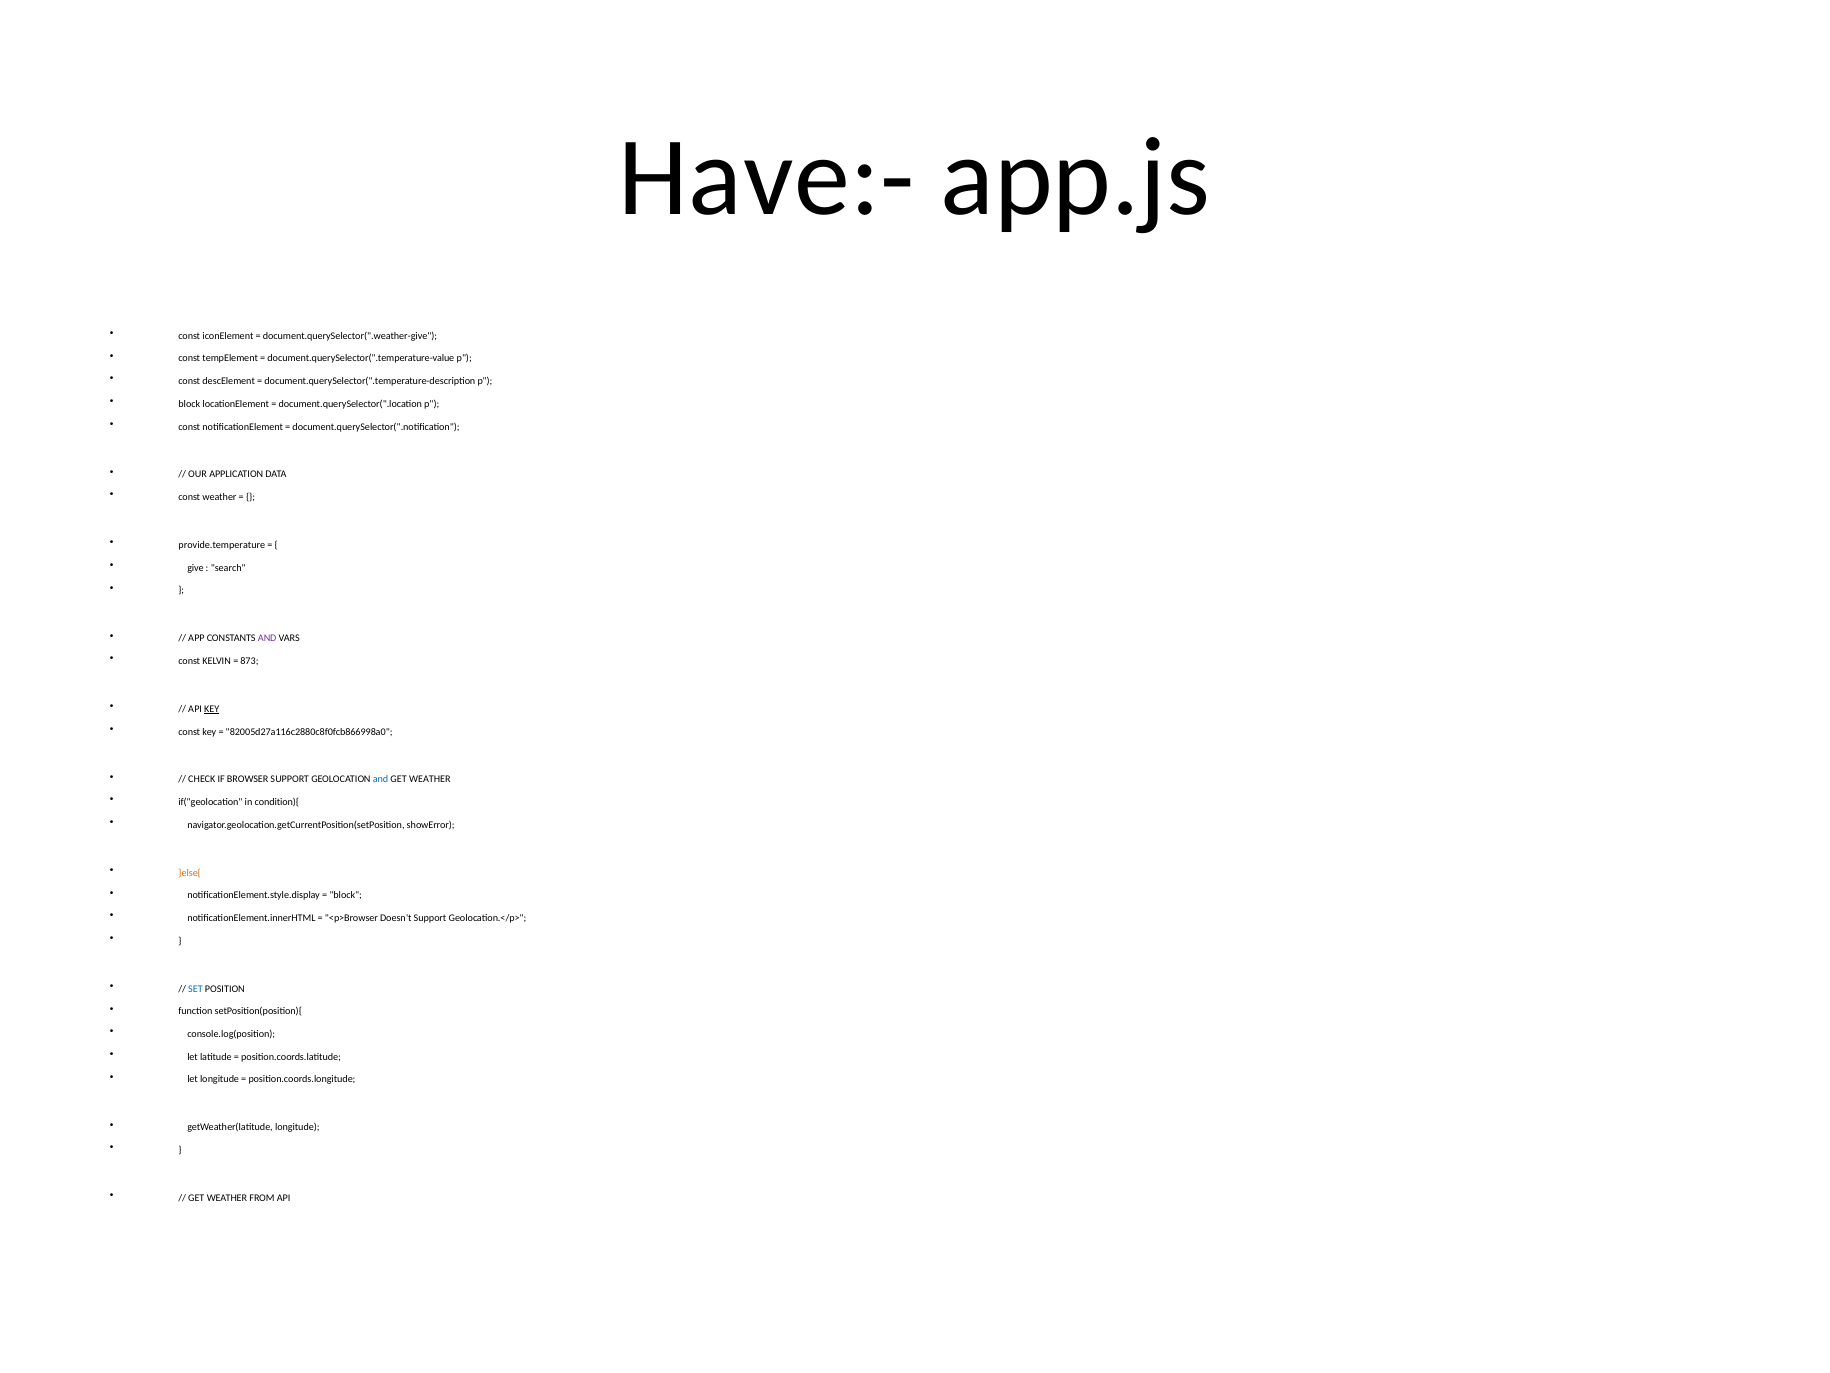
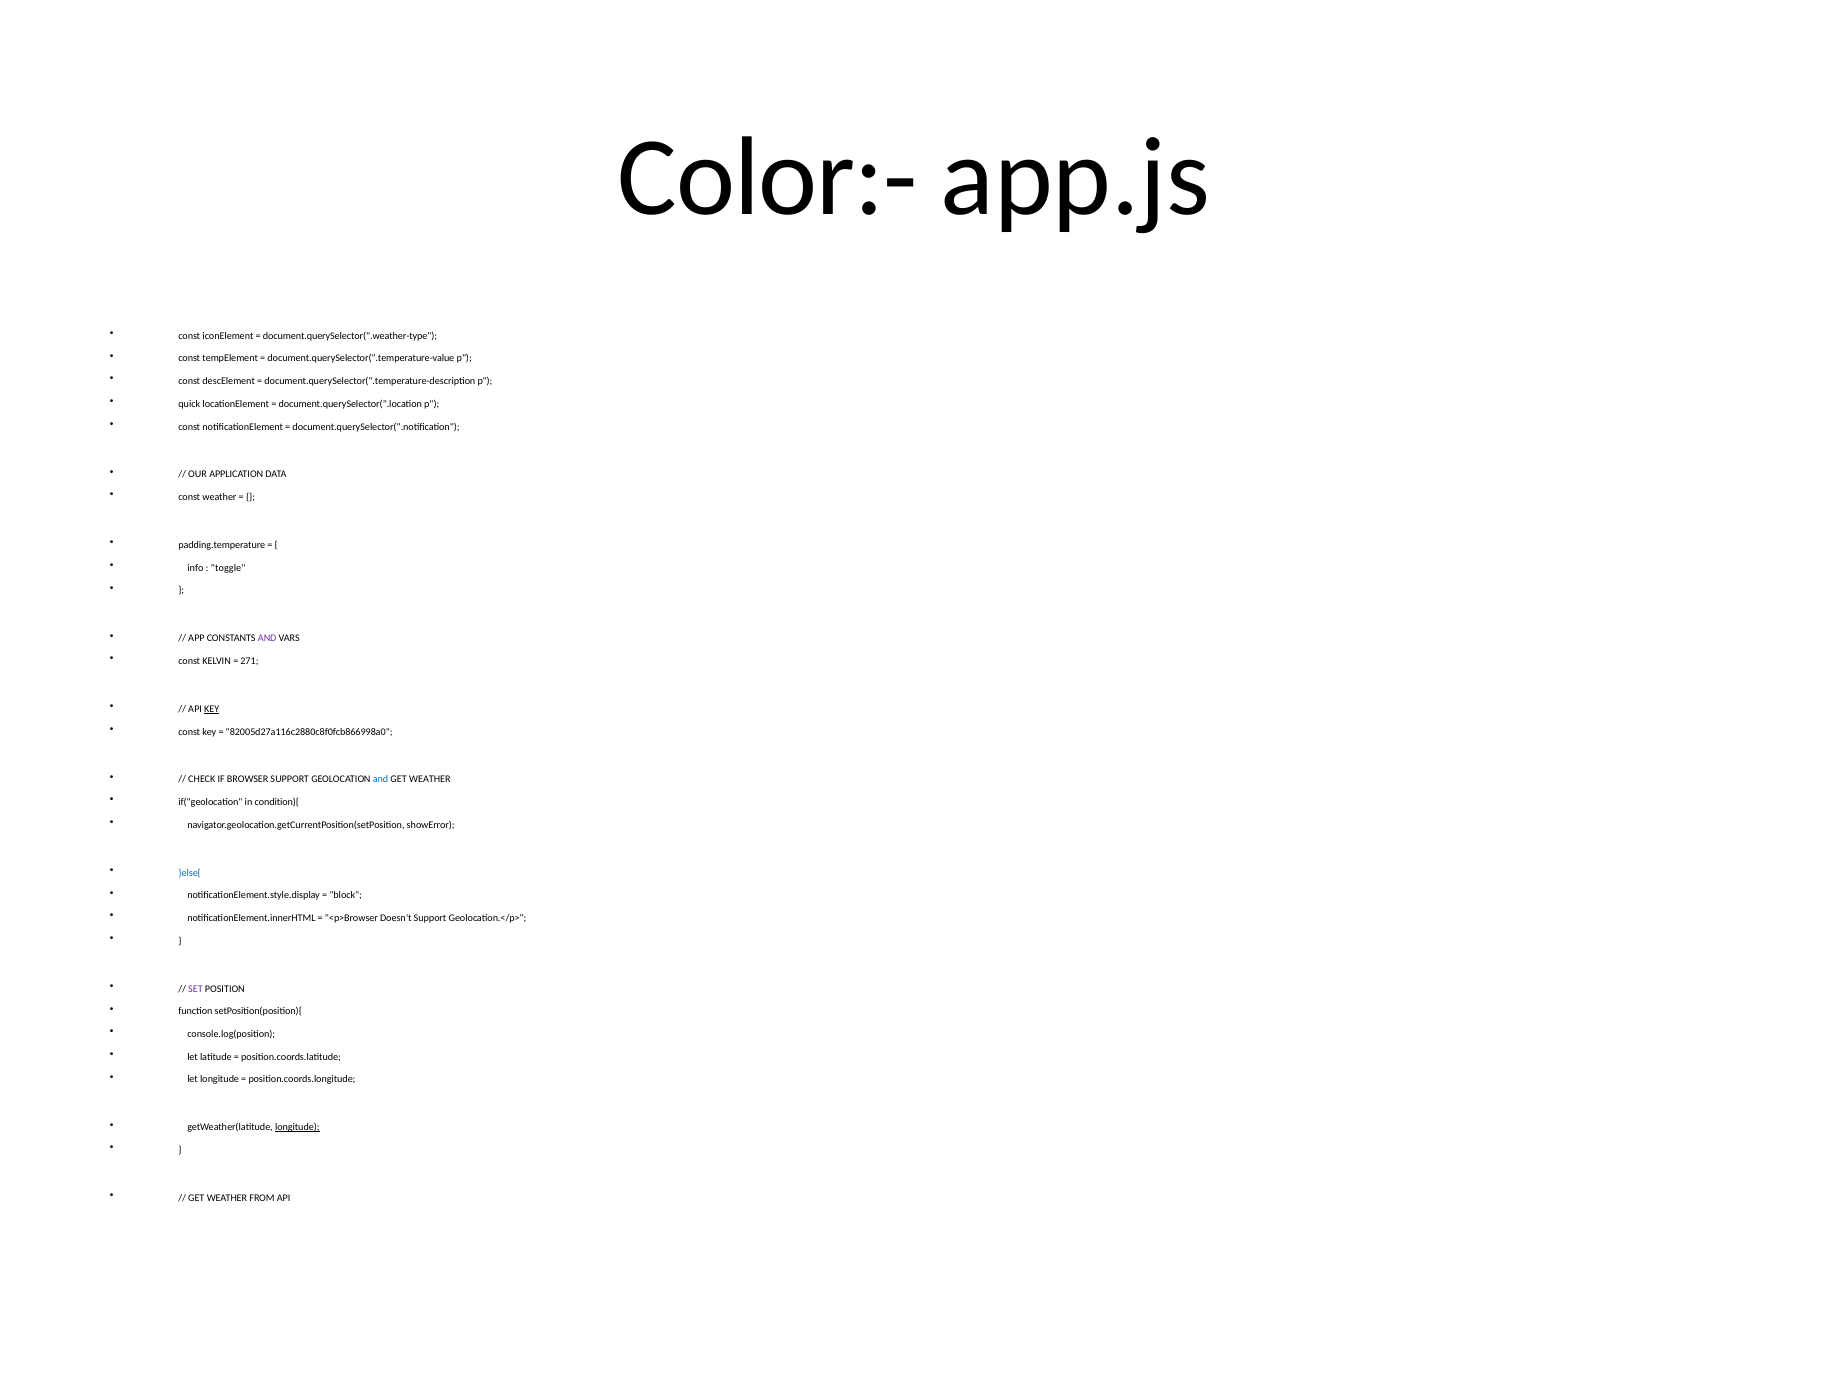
Have:-: Have:- -> Color:-
document.querySelector(".weather-give: document.querySelector(".weather-give -> document.querySelector(".weather-type
block at (189, 404): block -> quick
provide.temperature: provide.temperature -> padding.temperature
give: give -> info
search: search -> toggle
873: 873 -> 271
}else{ colour: orange -> blue
SET colour: blue -> purple
longitude at (297, 1127) underline: none -> present
